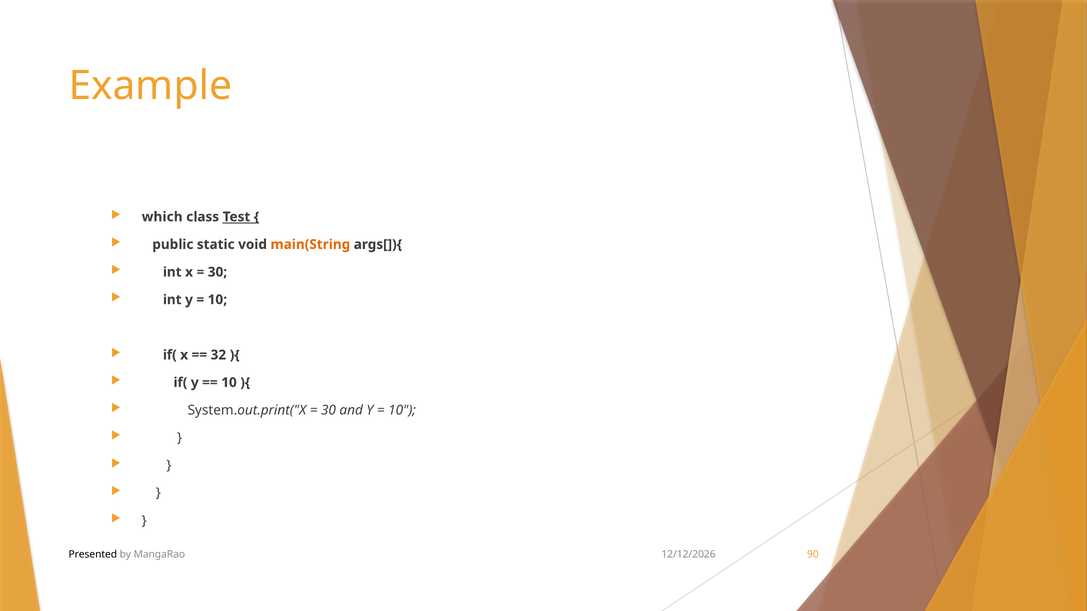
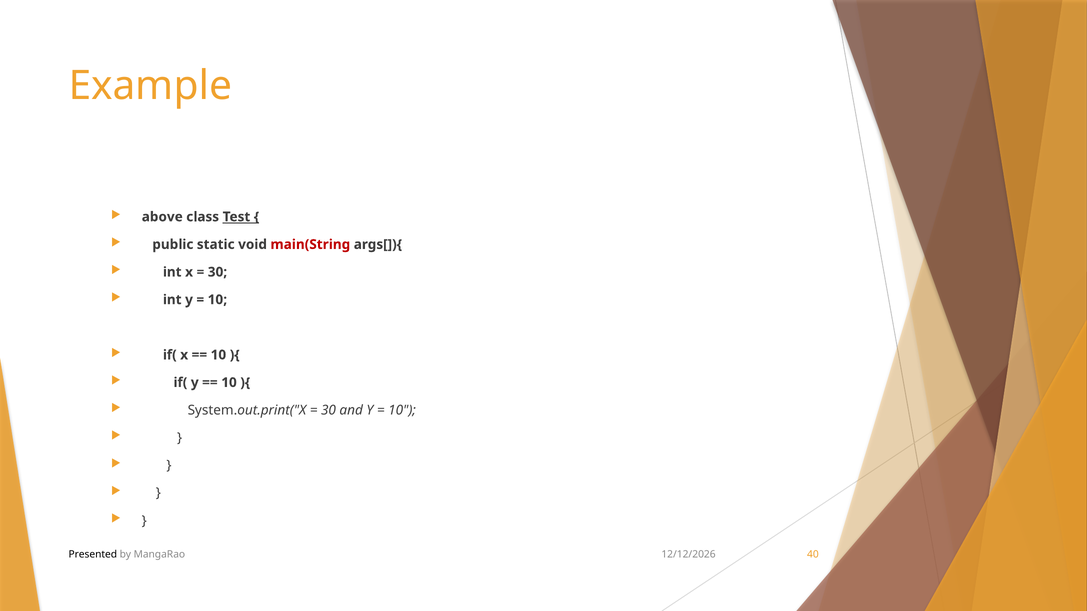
which: which -> above
main(String colour: orange -> red
32 at (218, 355): 32 -> 10
90: 90 -> 40
